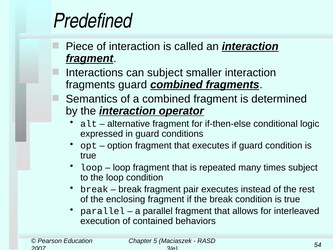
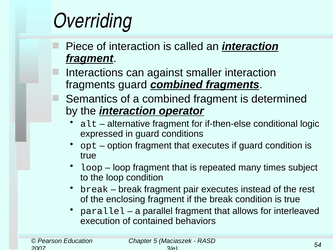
Predefined: Predefined -> Overriding
can subject: subject -> against
